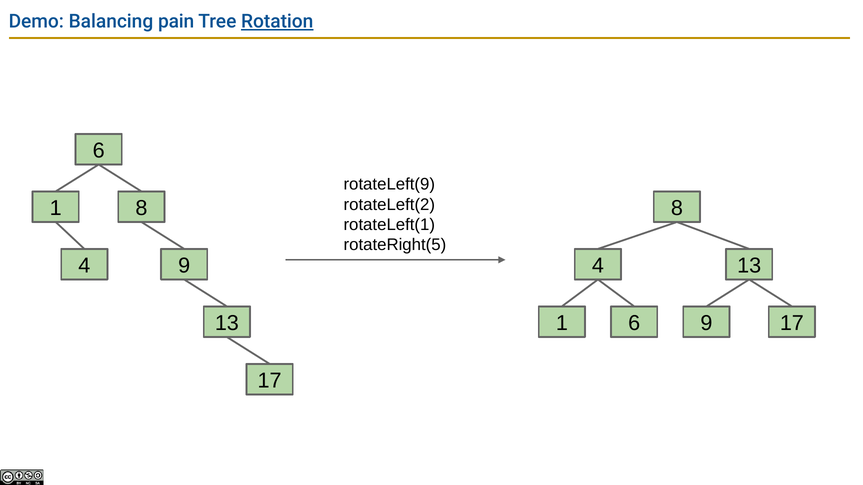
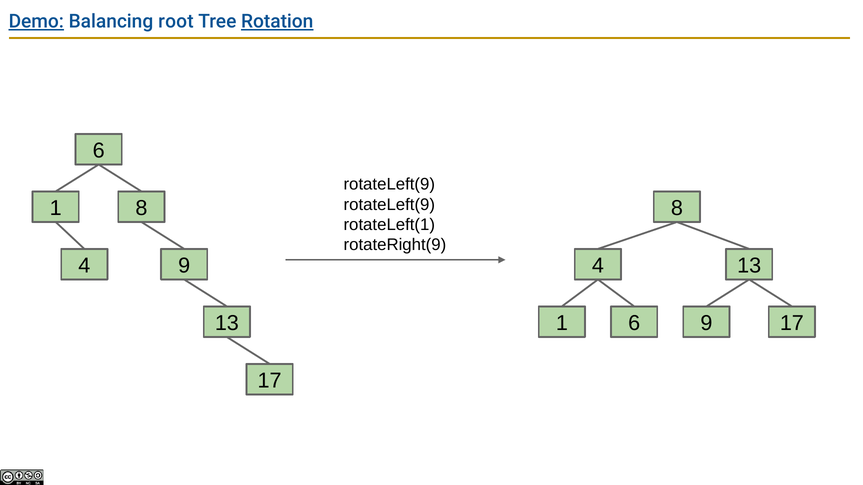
Demo underline: none -> present
pain: pain -> root
rotateLeft(2 at (389, 205): rotateLeft(2 -> rotateLeft(9
rotateRight(5: rotateRight(5 -> rotateRight(9
